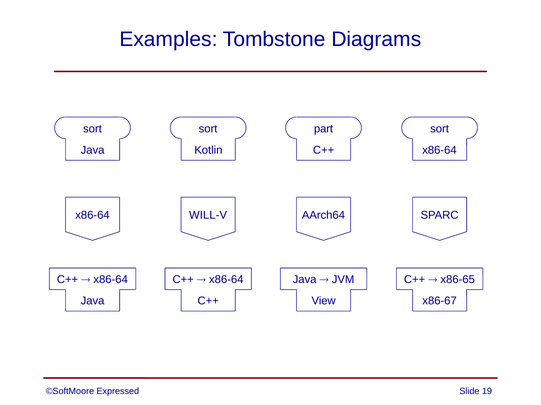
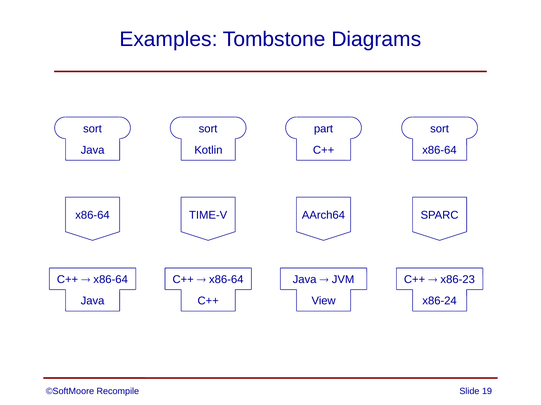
WILL-V: WILL-V -> TIME-V
x86-65: x86-65 -> x86-23
x86-67: x86-67 -> x86-24
Expressed: Expressed -> Recompile
